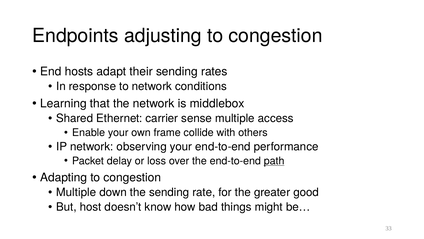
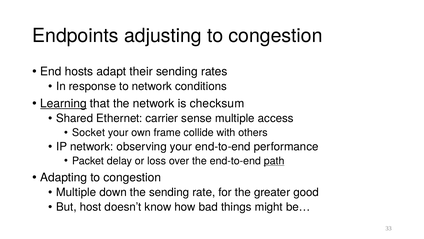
Learning underline: none -> present
middlebox: middlebox -> checksum
Enable: Enable -> Socket
